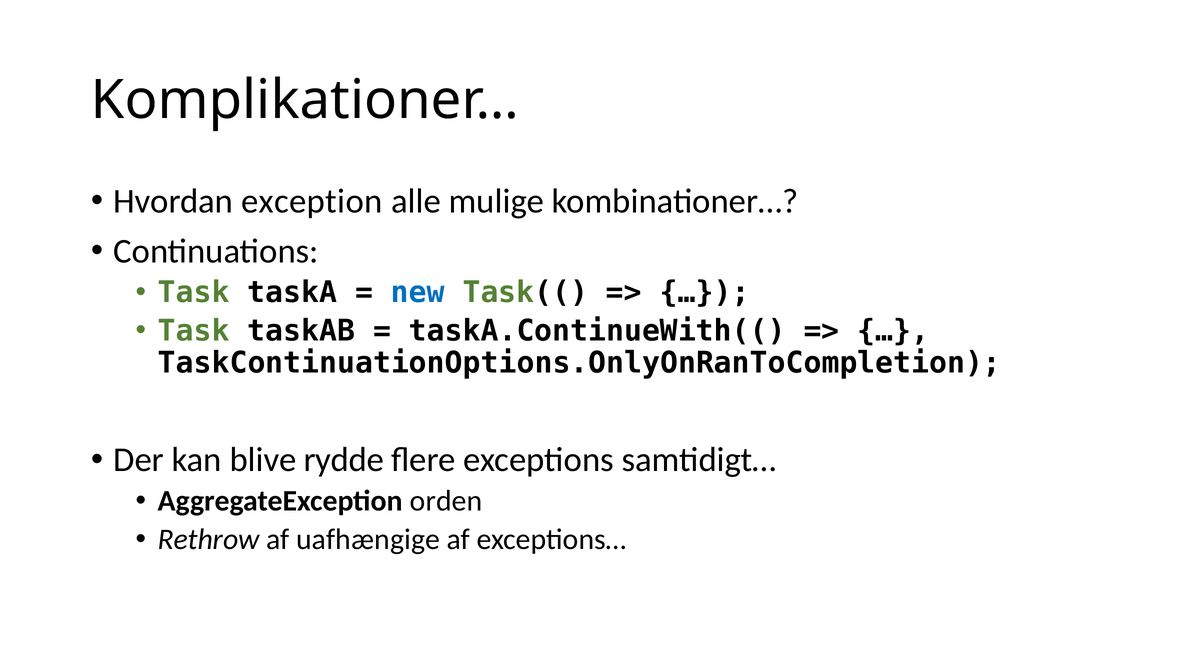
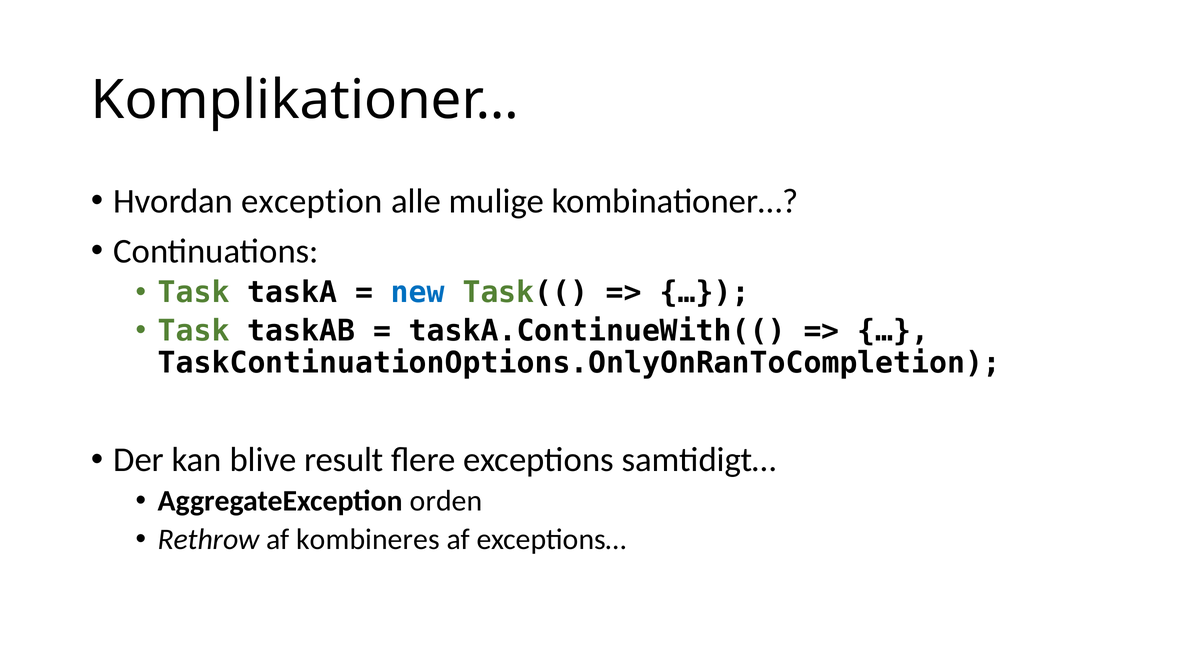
rydde: rydde -> result
uafhængige: uafhængige -> kombineres
